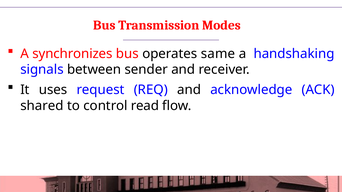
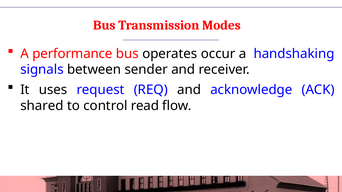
synchronizes: synchronizes -> performance
same: same -> occur
